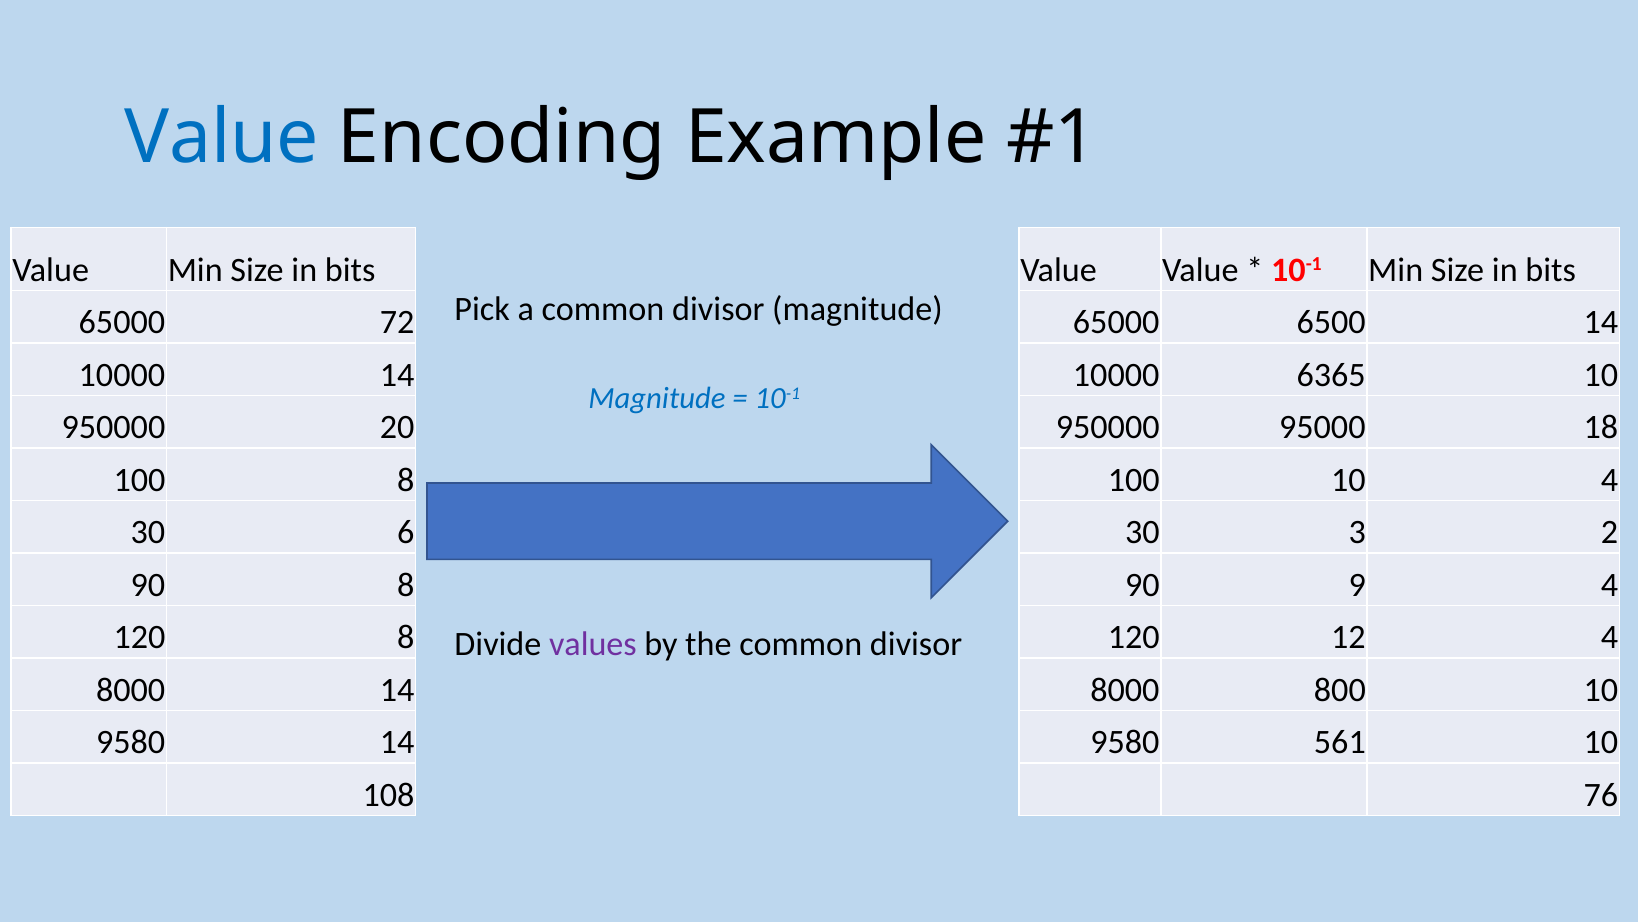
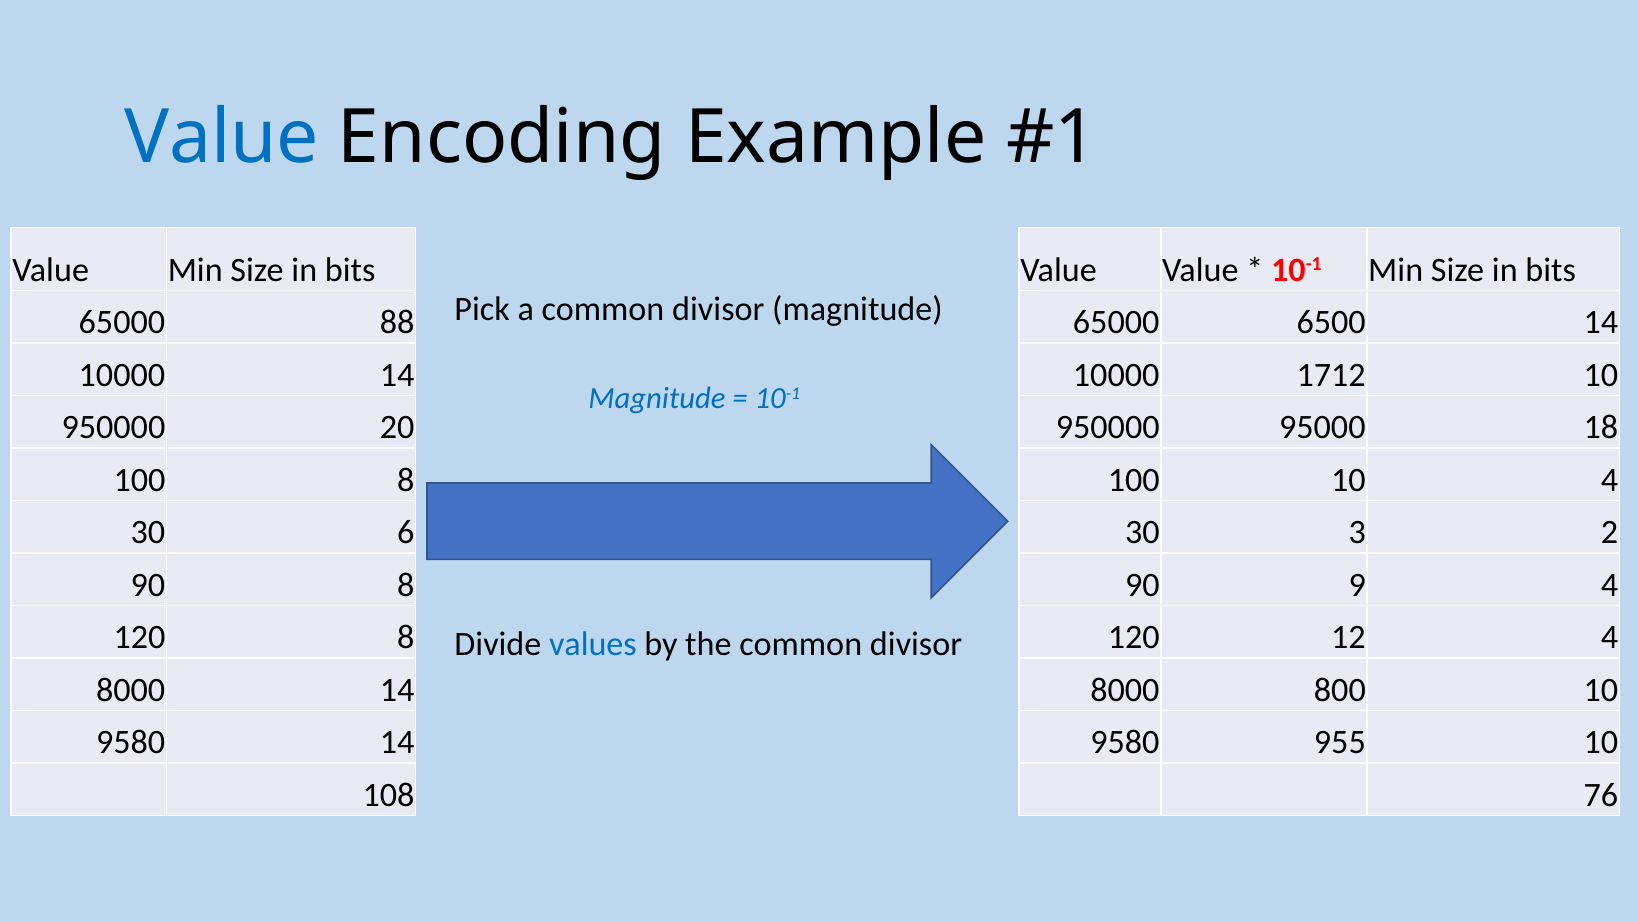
72: 72 -> 88
6365: 6365 -> 1712
values colour: purple -> blue
561: 561 -> 955
